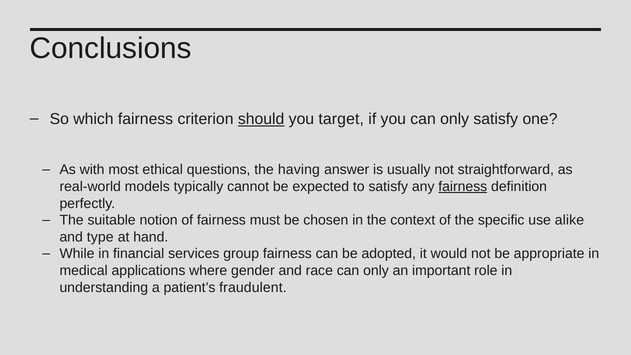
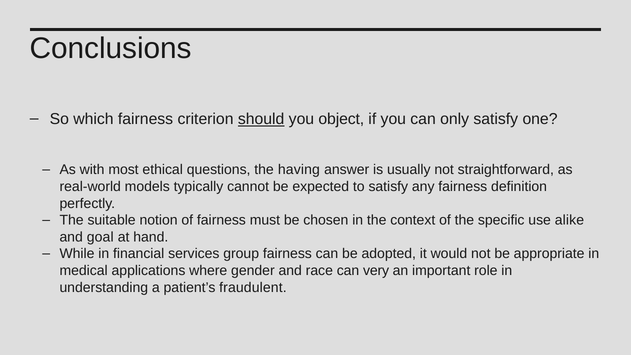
target: target -> object
fairness at (463, 187) underline: present -> none
type: type -> goal
race can only: only -> very
